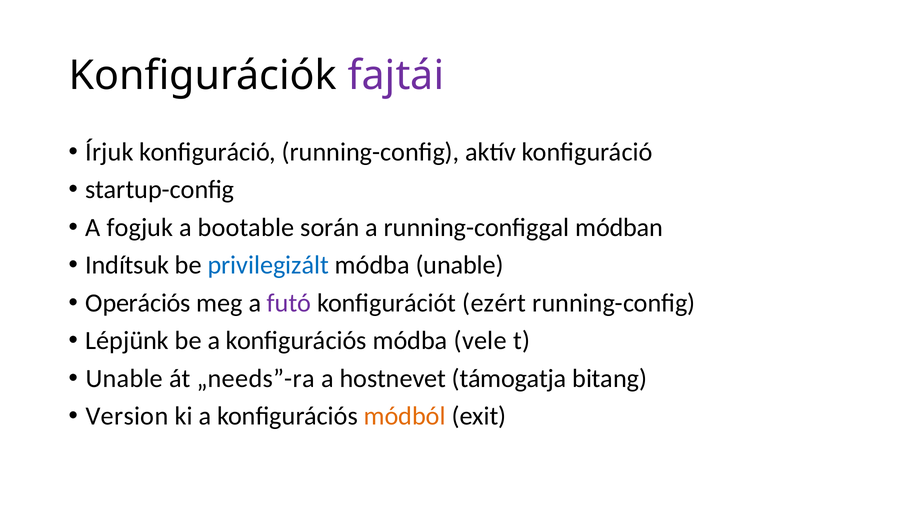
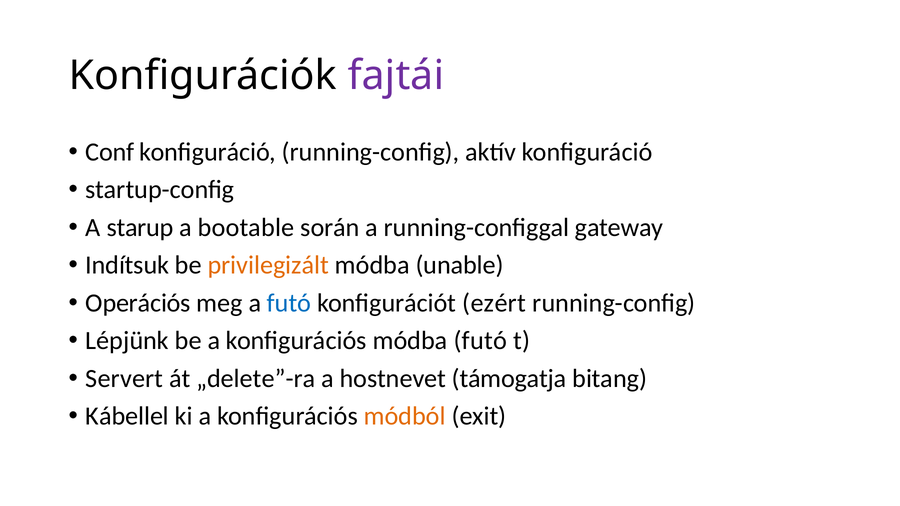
Írjuk: Írjuk -> Conf
fogjuk: fogjuk -> starup
módban: módban -> gateway
privilegizált colour: blue -> orange
futó at (289, 303) colour: purple -> blue
módba vele: vele -> futó
Unable at (124, 379): Unable -> Servert
„needs”-ra: „needs”-ra -> „delete”-ra
Version: Version -> Kábellel
